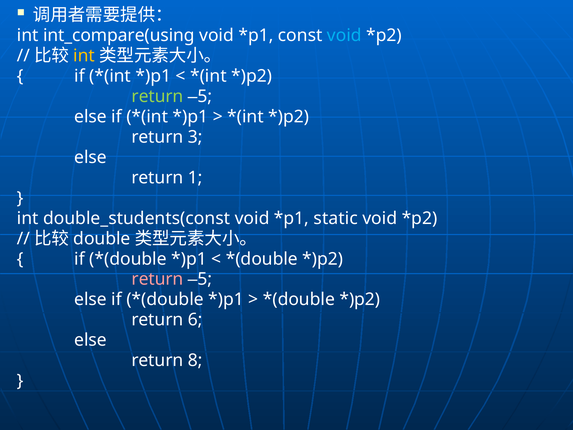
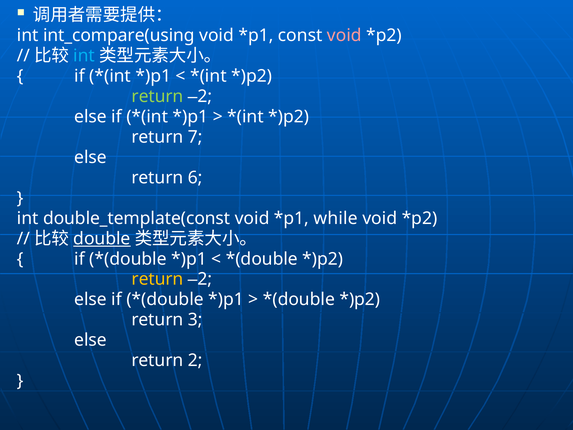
void at (344, 35) colour: light blue -> pink
int at (84, 56) colour: yellow -> light blue
5 at (205, 96): 5 -> 2
3: 3 -> 7
1: 1 -> 6
double_students(const: double_students(const -> double_template(const
static: static -> while
double underline: none -> present
return at (157, 279) colour: pink -> yellow
5 at (205, 279): 5 -> 2
6: 6 -> 3
return 8: 8 -> 2
